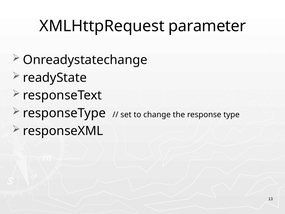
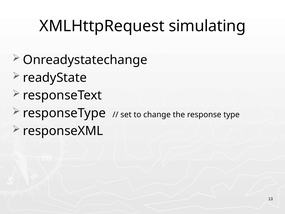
parameter: parameter -> simulating
